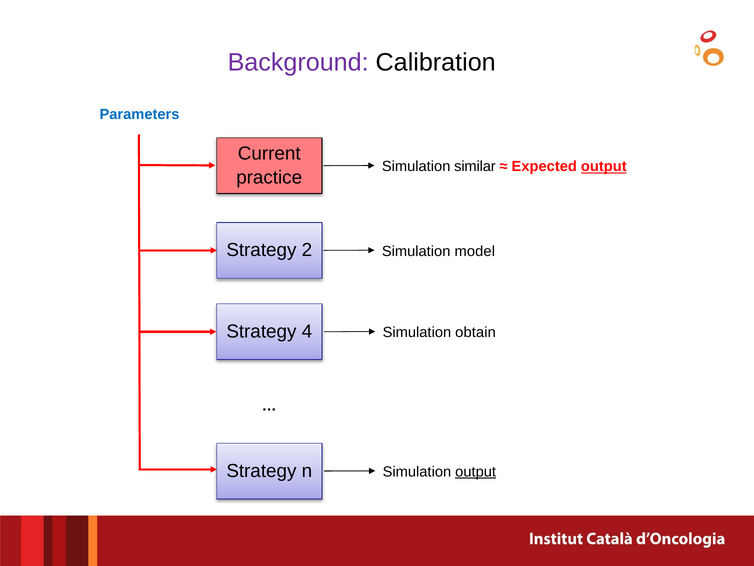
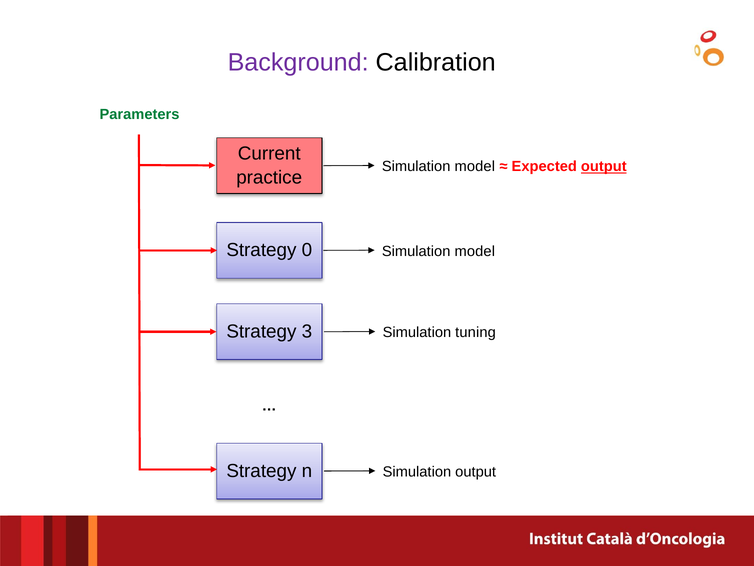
Parameters colour: blue -> green
similar at (475, 166): similar -> model
2: 2 -> 0
4: 4 -> 3
obtain: obtain -> tuning
output at (476, 471) underline: present -> none
